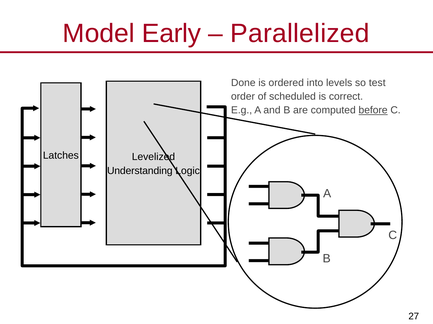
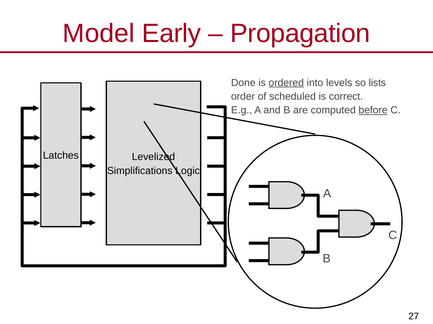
Parallelized: Parallelized -> Propagation
ordered underline: none -> present
test: test -> lists
Understanding: Understanding -> Simplifications
